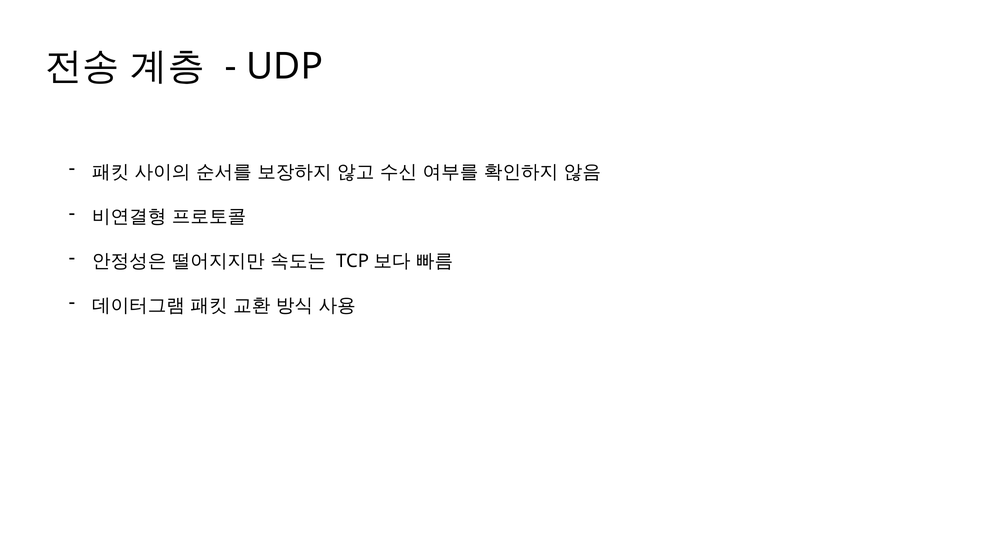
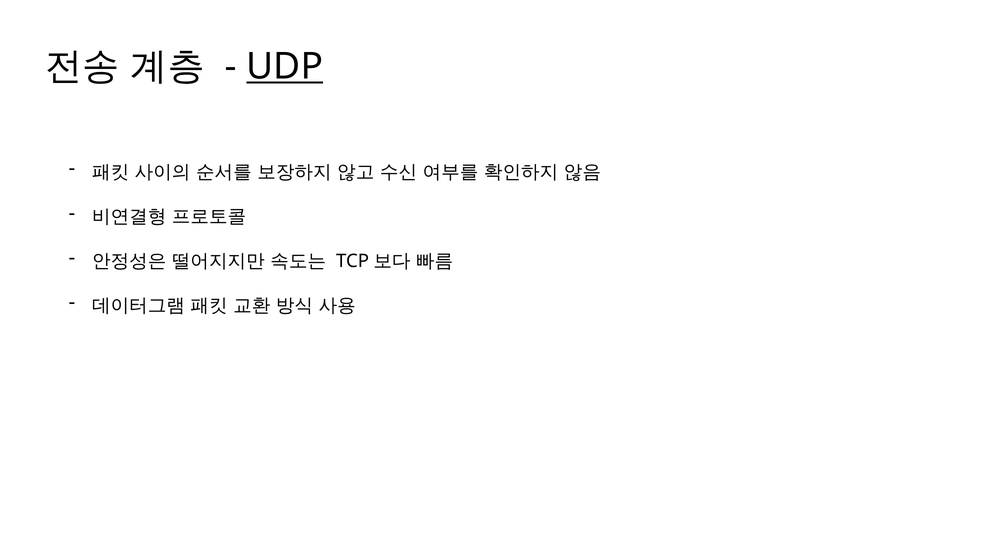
UDP underline: none -> present
